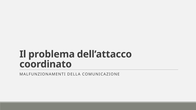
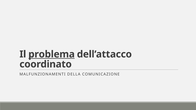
problema underline: none -> present
